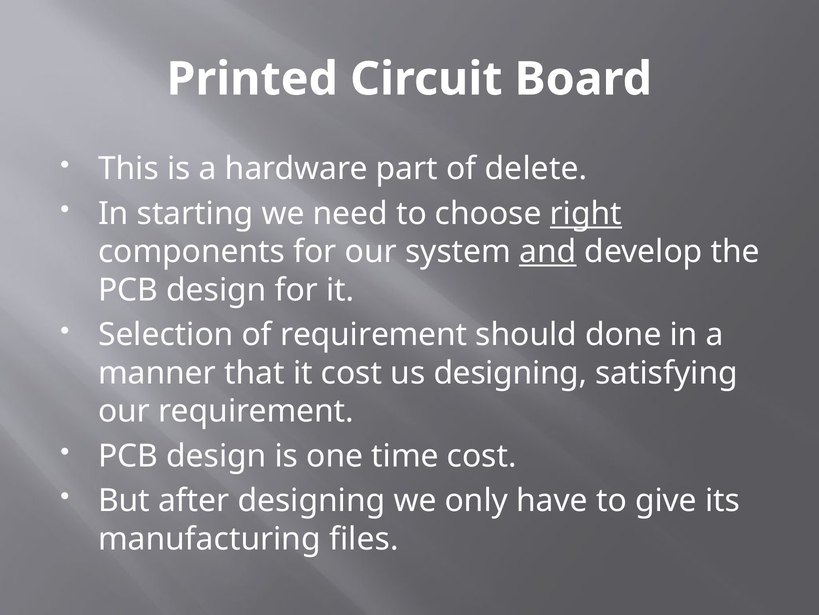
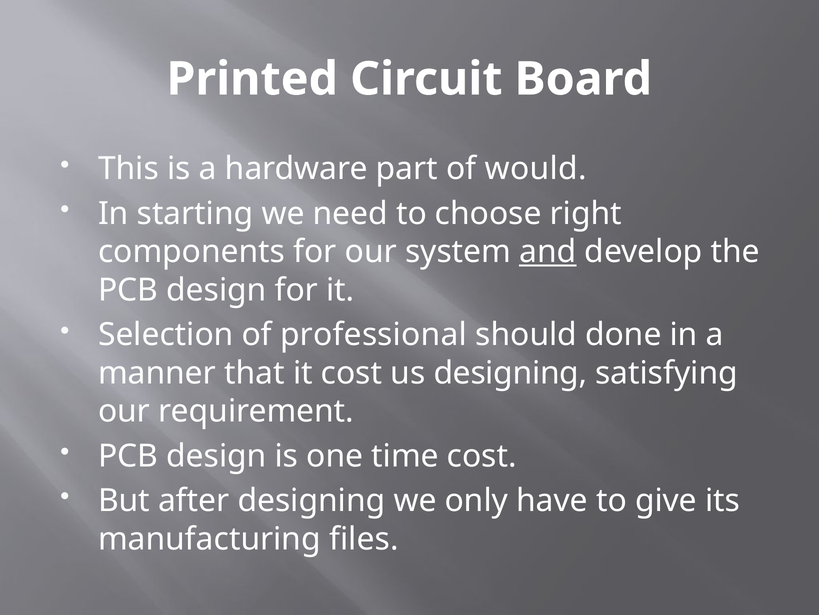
delete: delete -> would
right underline: present -> none
of requirement: requirement -> professional
